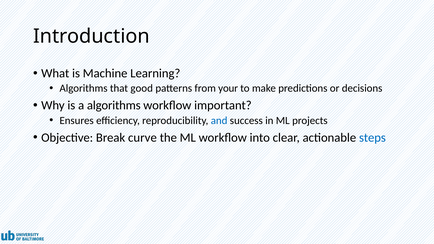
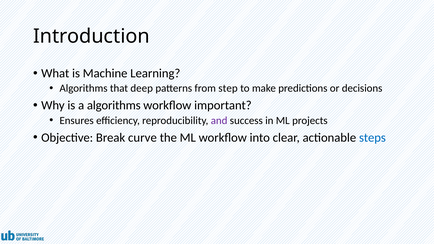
good: good -> deep
your: your -> step
and colour: blue -> purple
